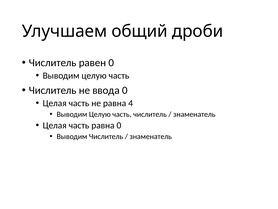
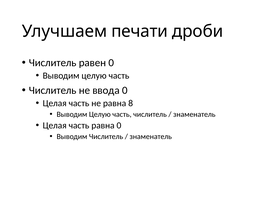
общий: общий -> печати
4: 4 -> 8
